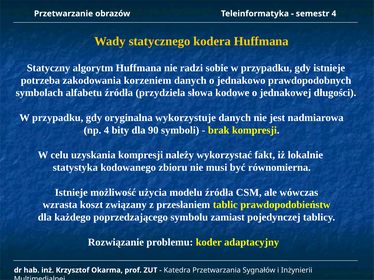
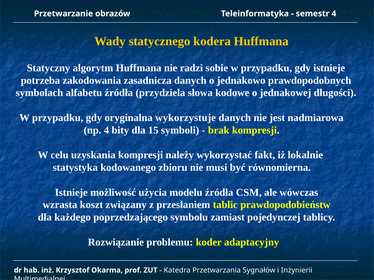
korzeniem: korzeniem -> zasadnicza
90: 90 -> 15
